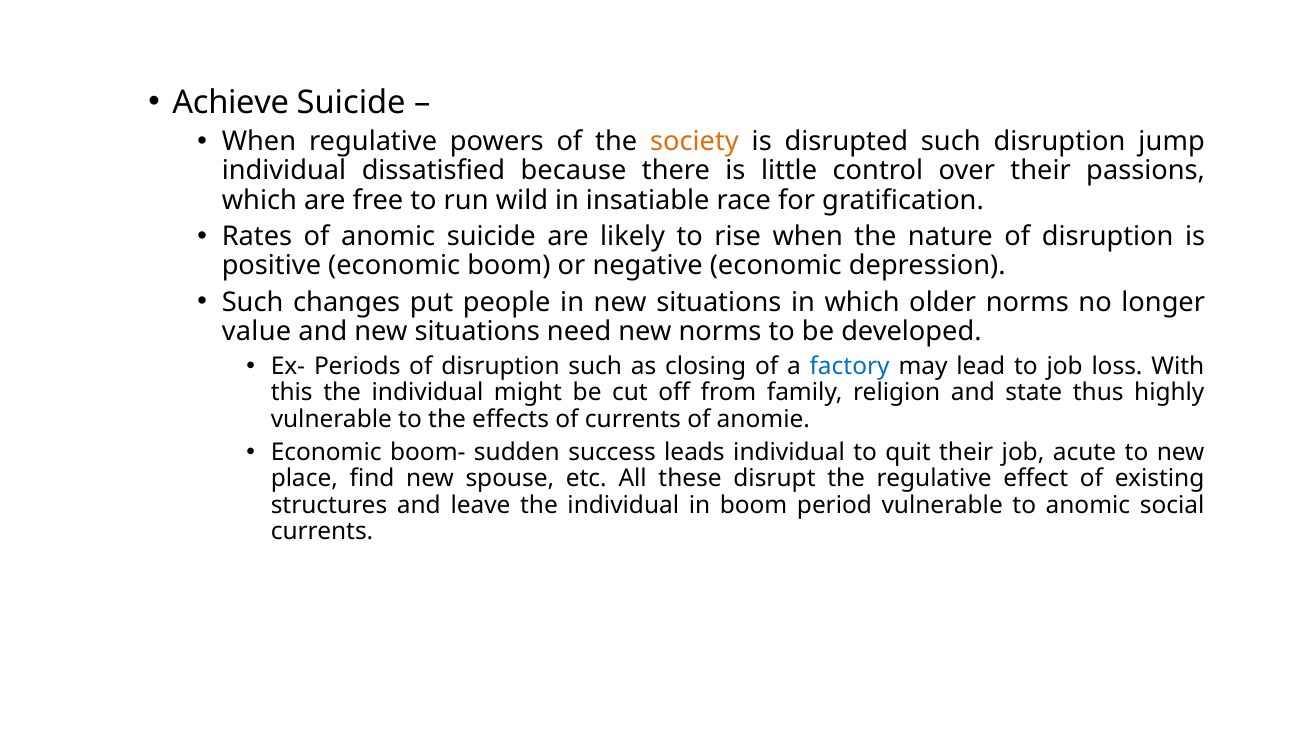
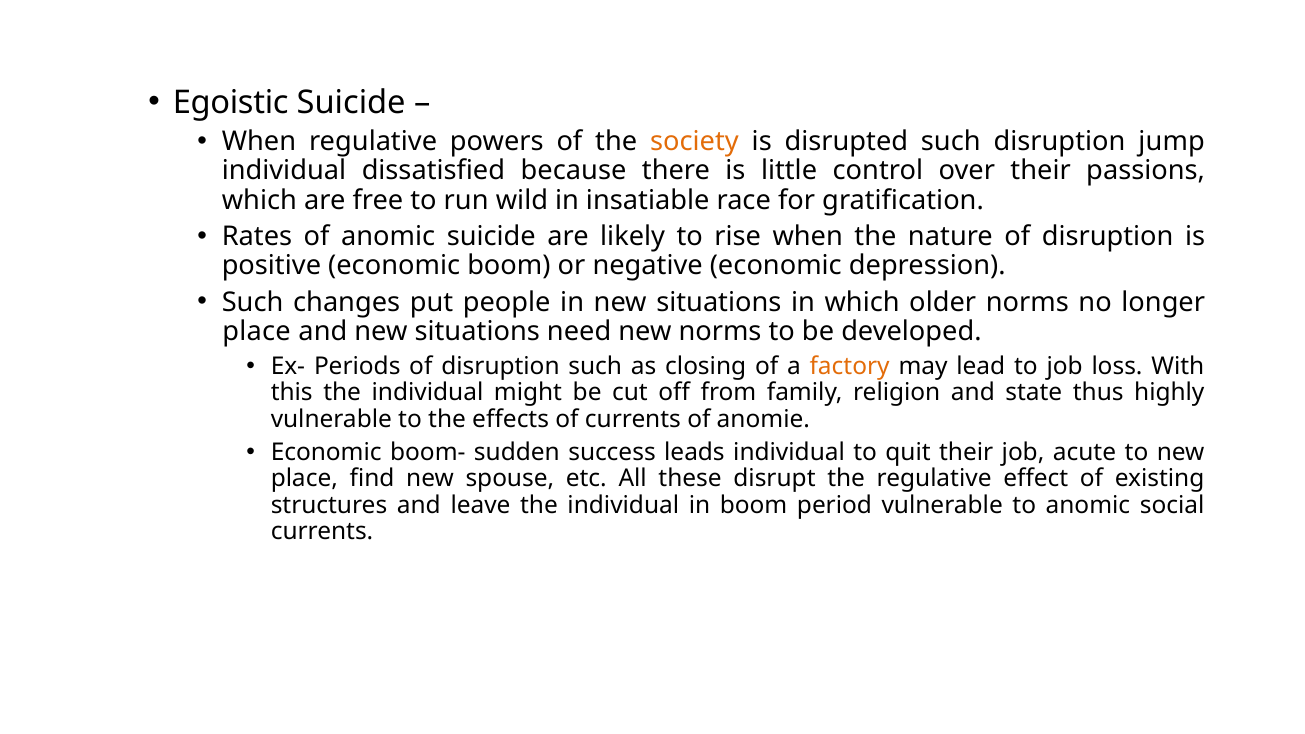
Achieve: Achieve -> Egoistic
value at (257, 332): value -> place
factory colour: blue -> orange
